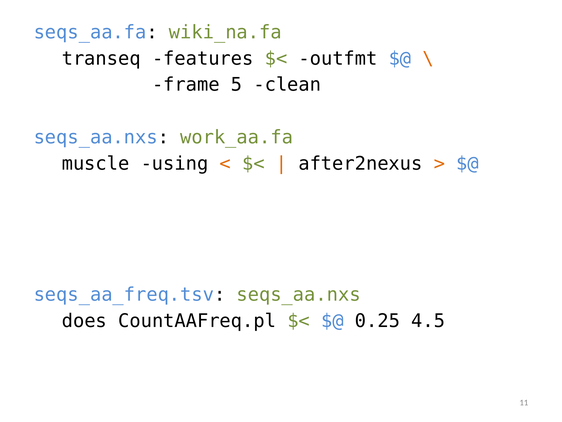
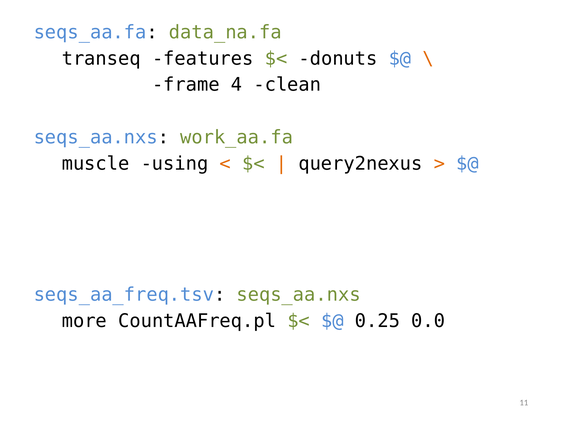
wiki_na.fa: wiki_na.fa -> data_na.fa
outfmt: outfmt -> donuts
5: 5 -> 4
after2nexus: after2nexus -> query2nexus
does: does -> more
4.5: 4.5 -> 0.0
